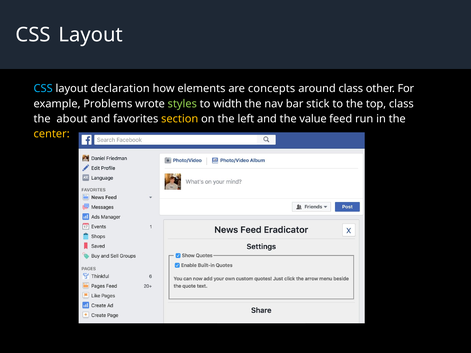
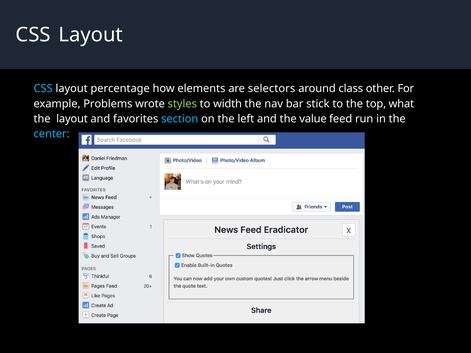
declaration: declaration -> percentage
concepts: concepts -> selectors
top class: class -> what
the about: about -> layout
section colour: yellow -> light blue
center colour: yellow -> light blue
